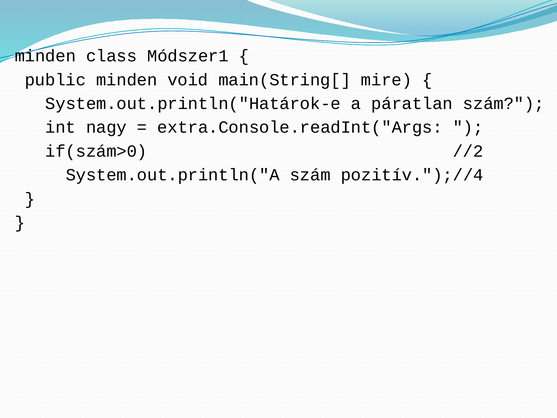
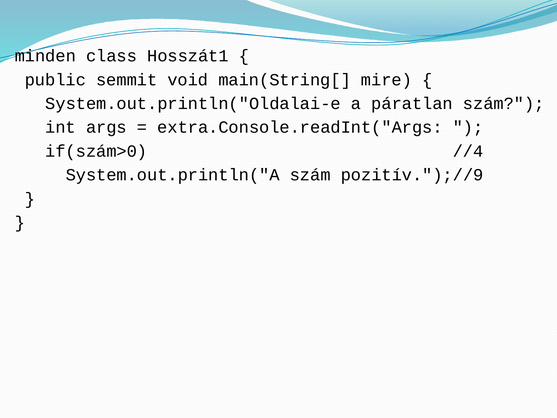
Módszer1: Módszer1 -> Hosszát1
public minden: minden -> semmit
System.out.println("Határok-e: System.out.println("Határok-e -> System.out.println("Oldalai-e
nagy: nagy -> args
//2: //2 -> //4
pozitív.");//4: pozitív.");//4 -> pozitív.");//9
